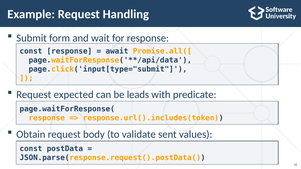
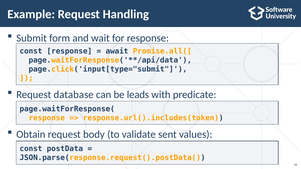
expected: expected -> database
